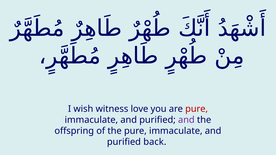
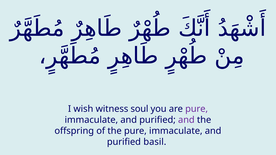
love: love -> soul
pure at (197, 109) colour: red -> purple
back: back -> basil
